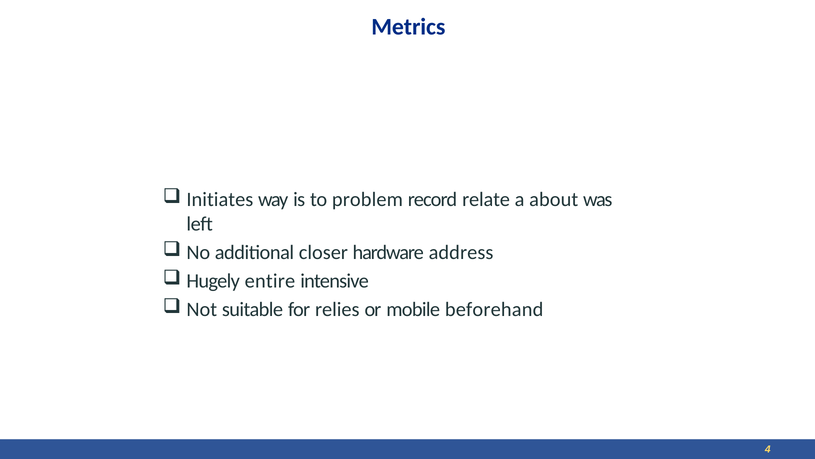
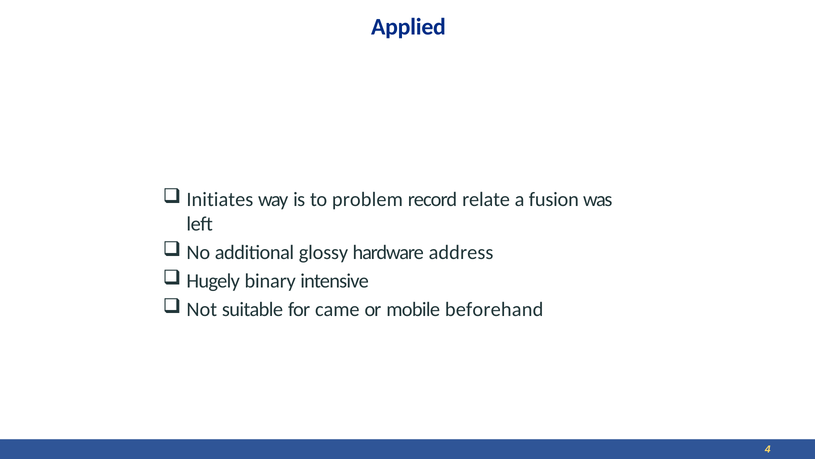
Metrics: Metrics -> Applied
about: about -> fusion
closer: closer -> glossy
entire: entire -> binary
relies: relies -> came
